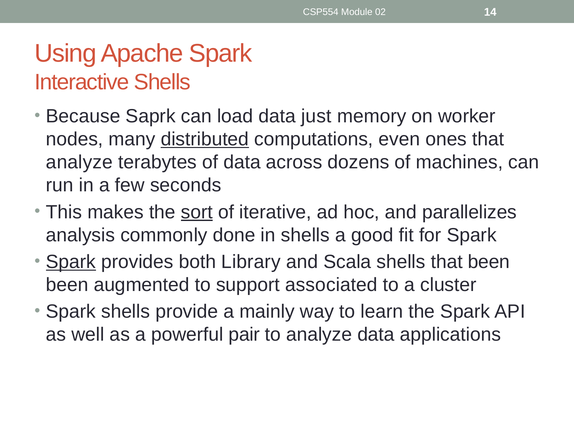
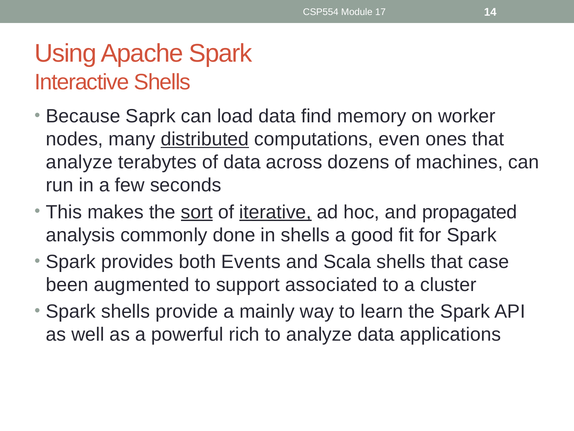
02: 02 -> 17
just: just -> find
iterative underline: none -> present
parallelizes: parallelizes -> propagated
Spark at (71, 262) underline: present -> none
Library: Library -> Events
that been: been -> case
pair: pair -> rich
